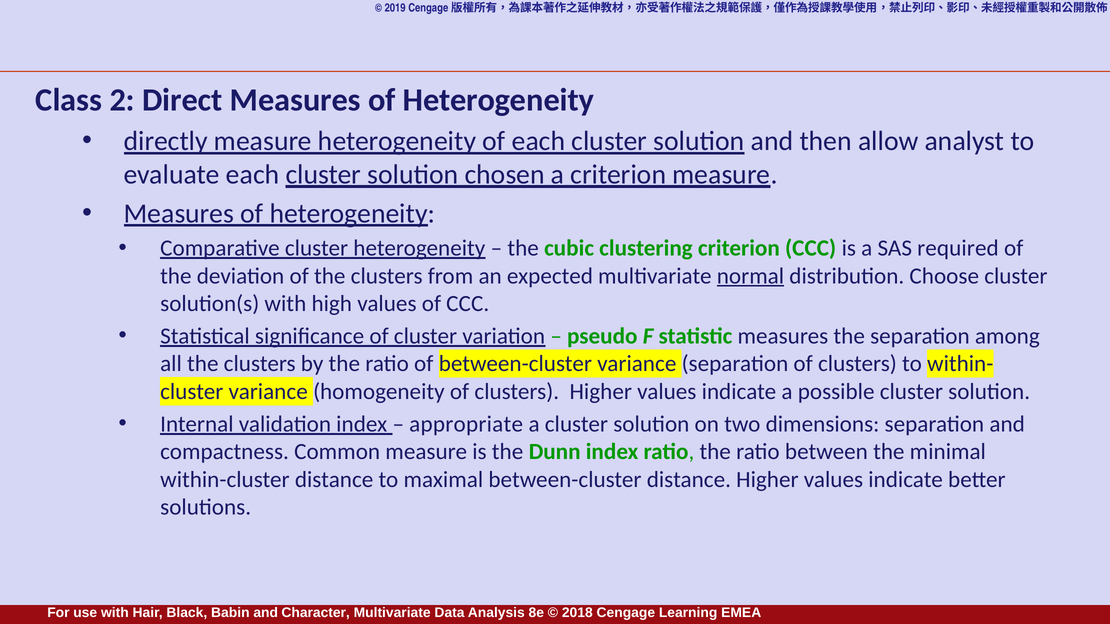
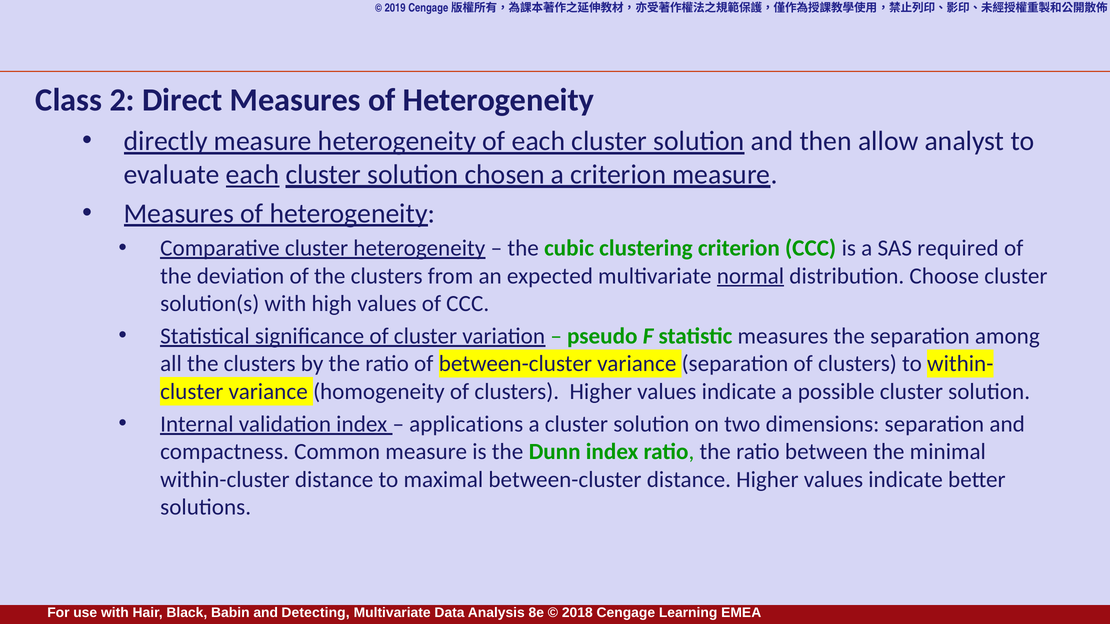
each at (253, 175) underline: none -> present
appropriate: appropriate -> applications
Character: Character -> Detecting
